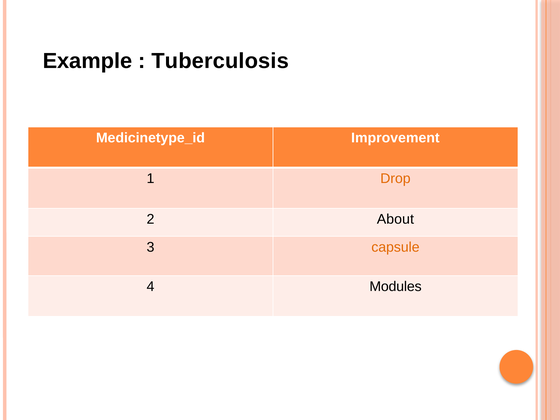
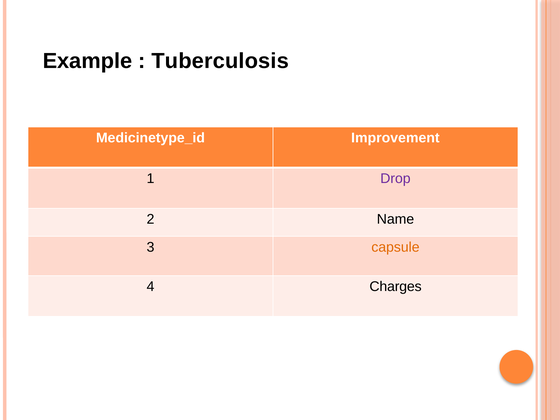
Drop colour: orange -> purple
About: About -> Name
Modules: Modules -> Charges
